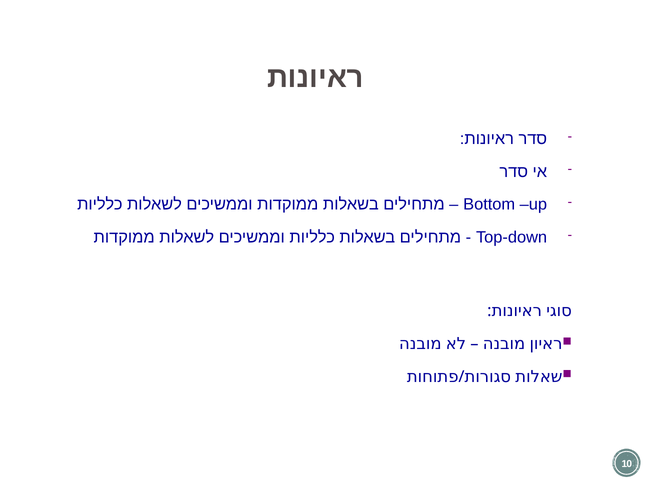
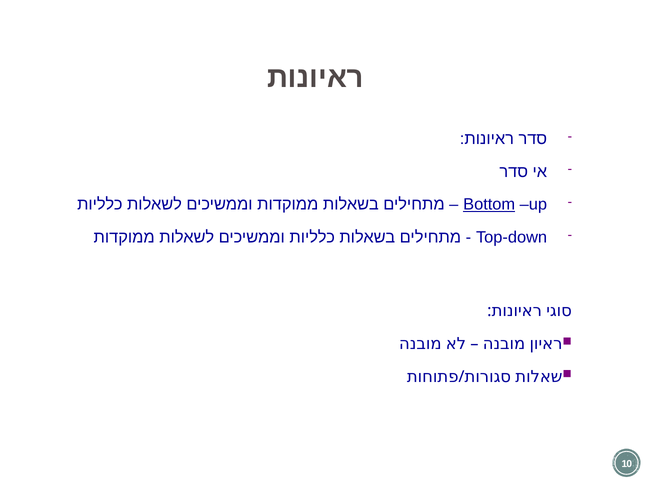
Bottom underline: none -> present
